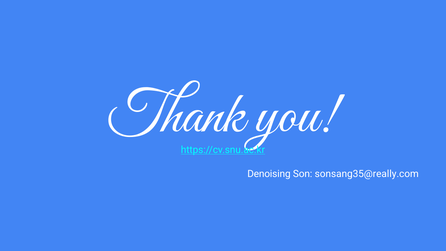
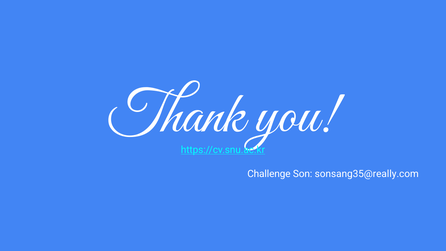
Denoising: Denoising -> Challenge
